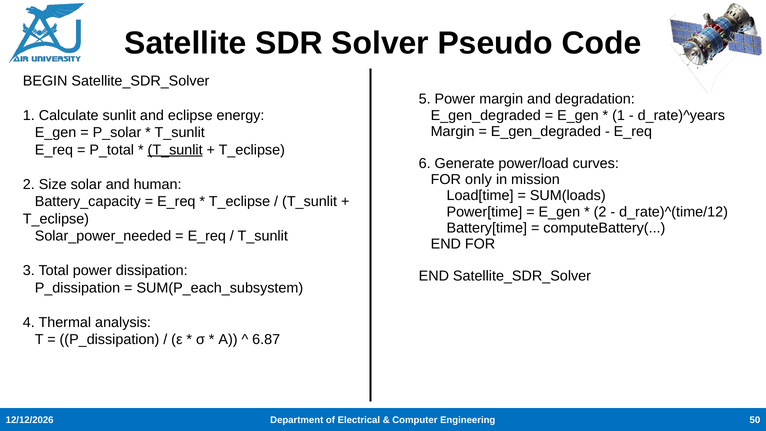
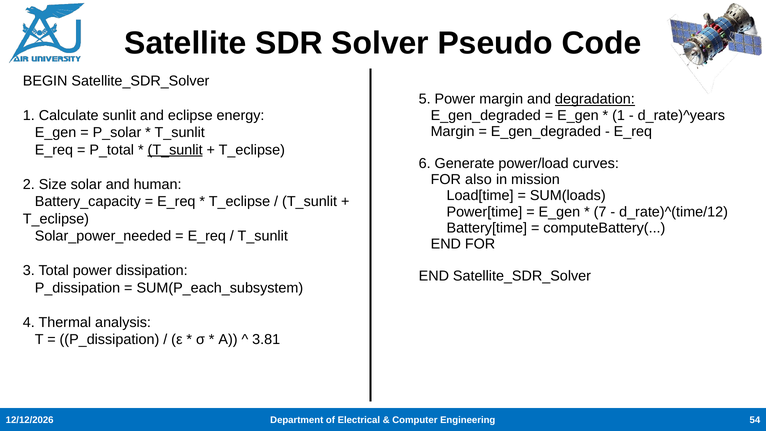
degradation underline: none -> present
only: only -> also
2 at (600, 212): 2 -> 7
6.87: 6.87 -> 3.81
50: 50 -> 54
